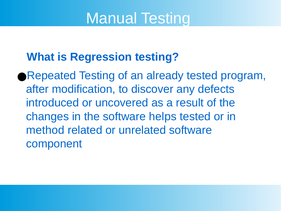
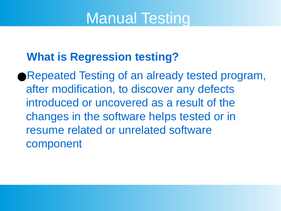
method: method -> resume
